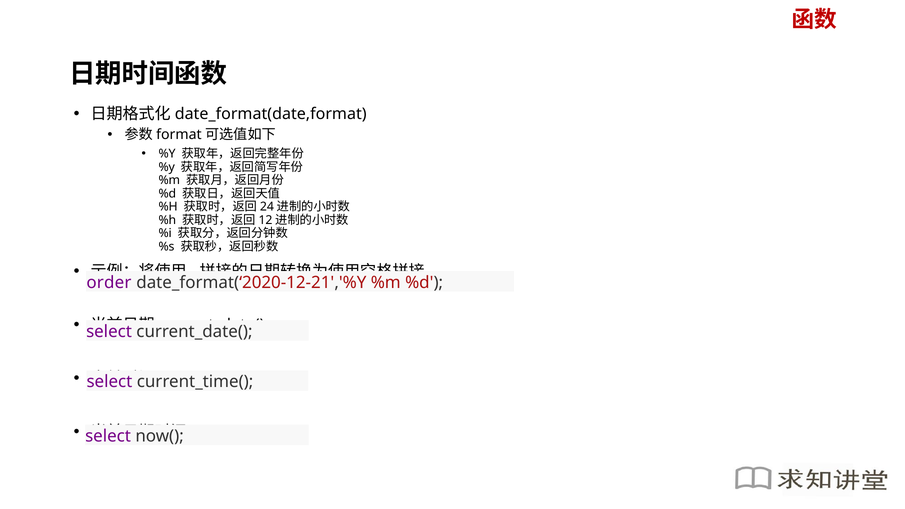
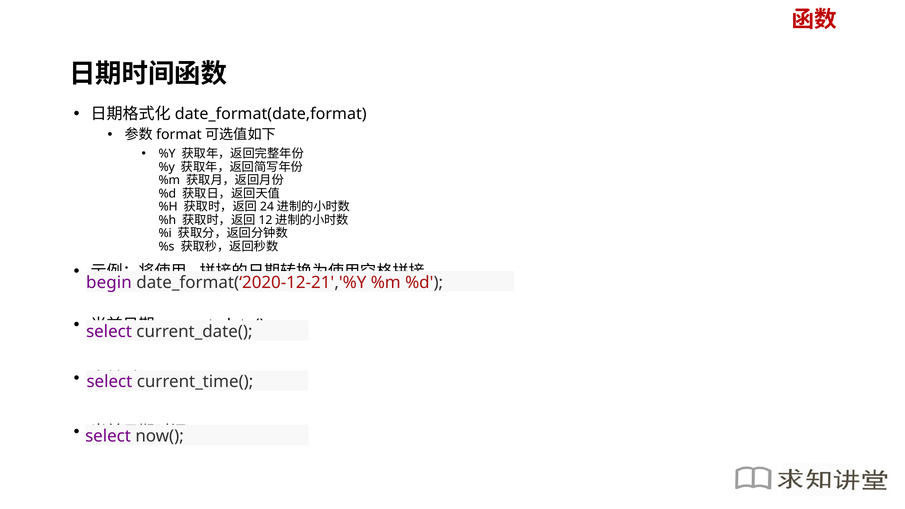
order: order -> begin
